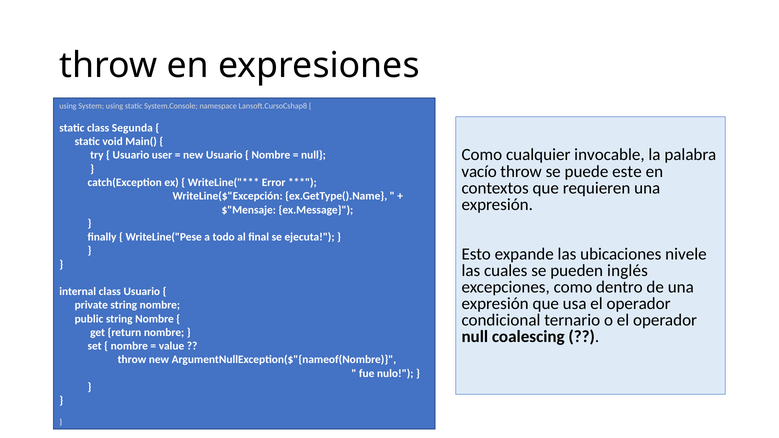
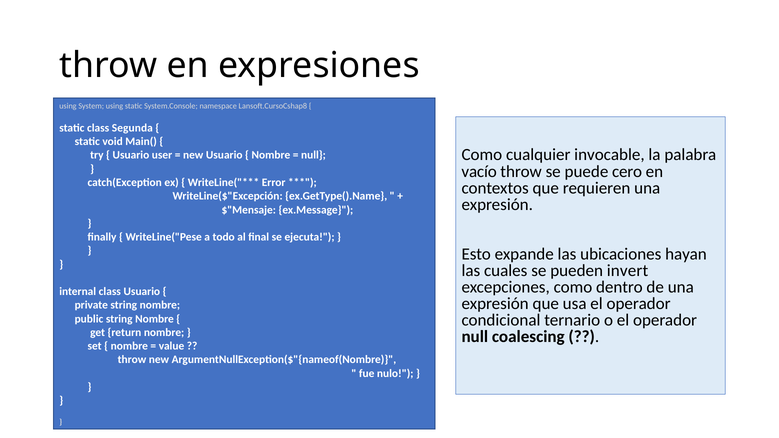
este: este -> cero
nivele: nivele -> hayan
inglés: inglés -> invert
